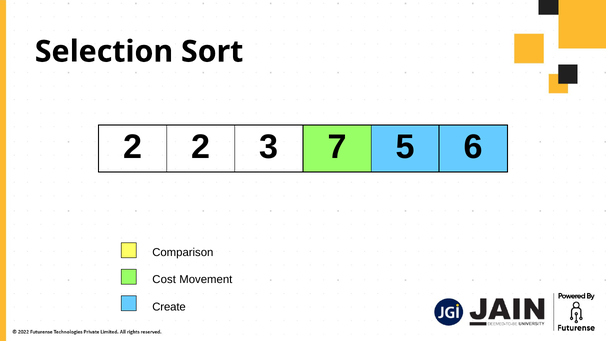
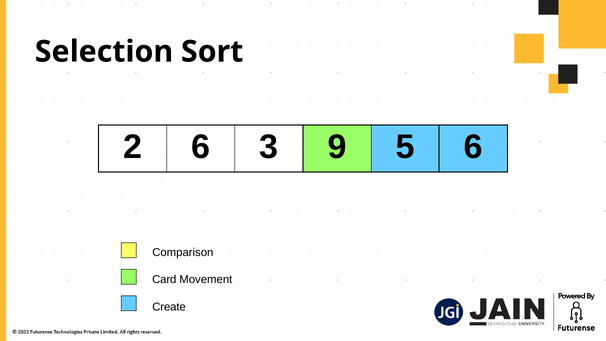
2 2: 2 -> 6
7: 7 -> 9
Cost: Cost -> Card
